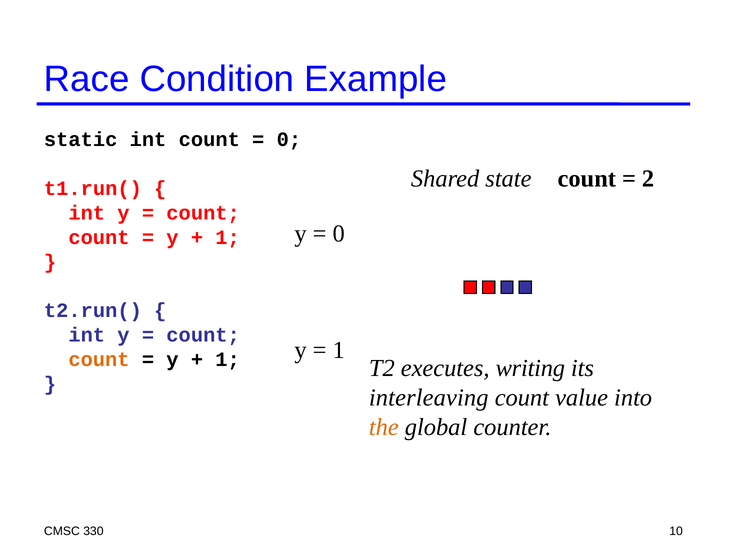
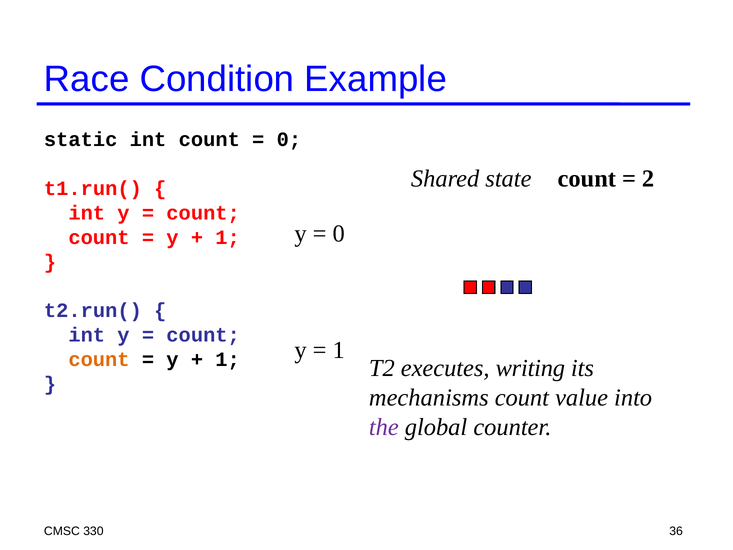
interleaving: interleaving -> mechanisms
the colour: orange -> purple
10: 10 -> 36
